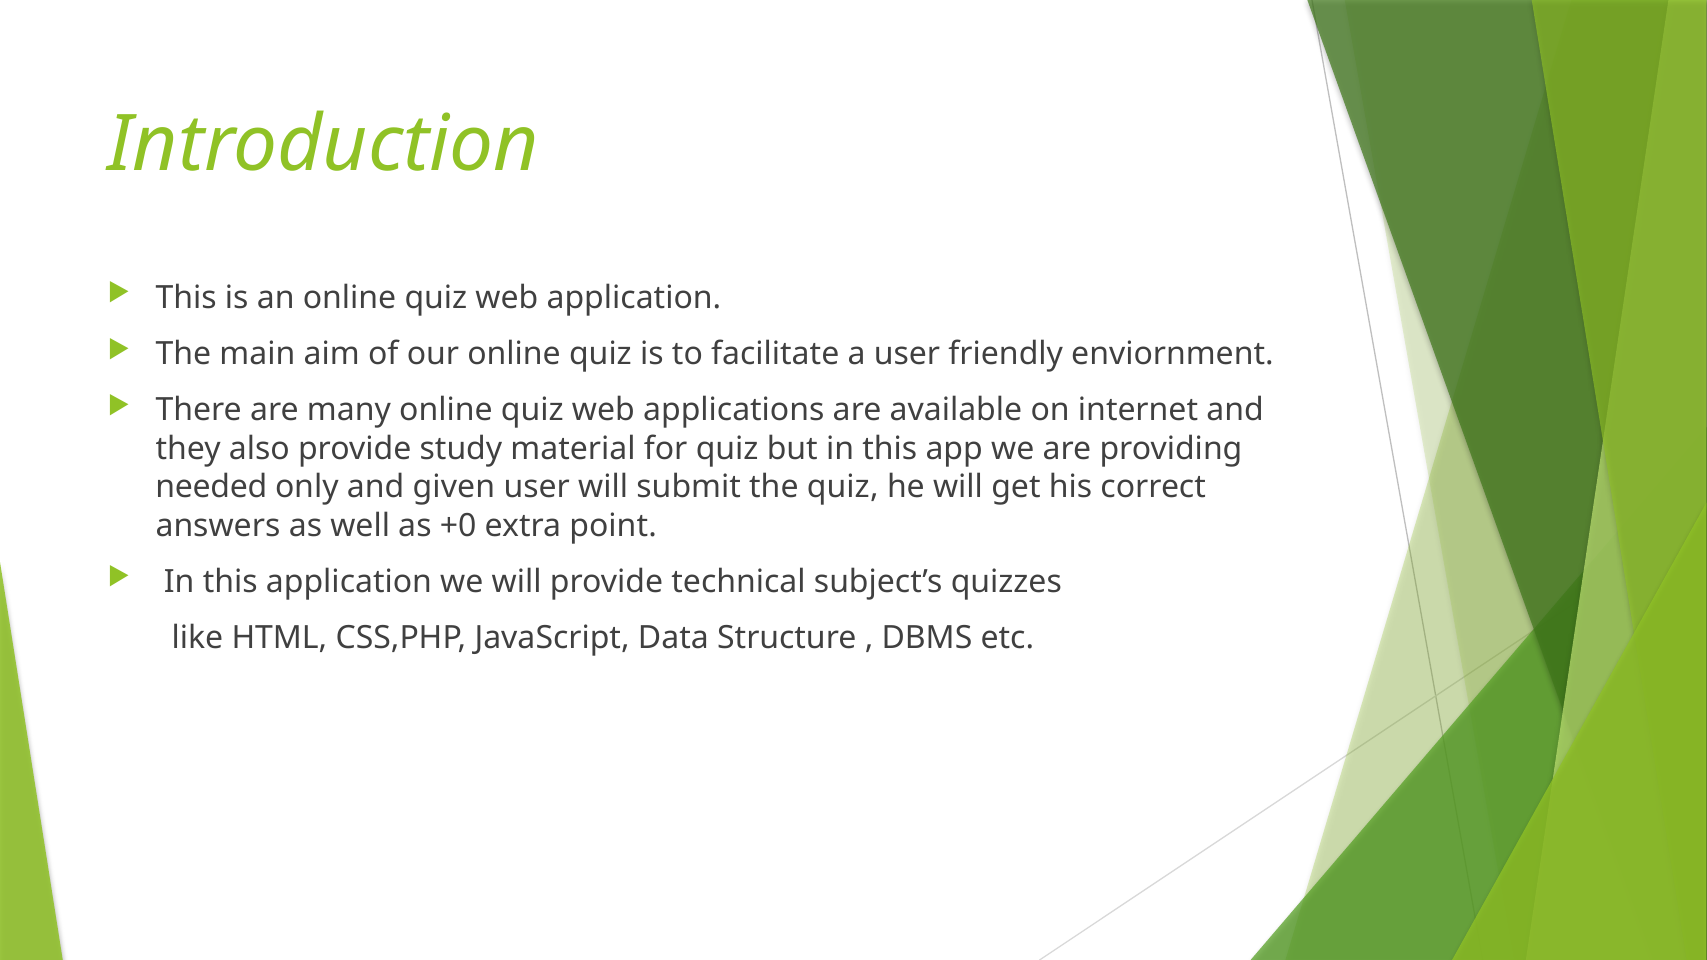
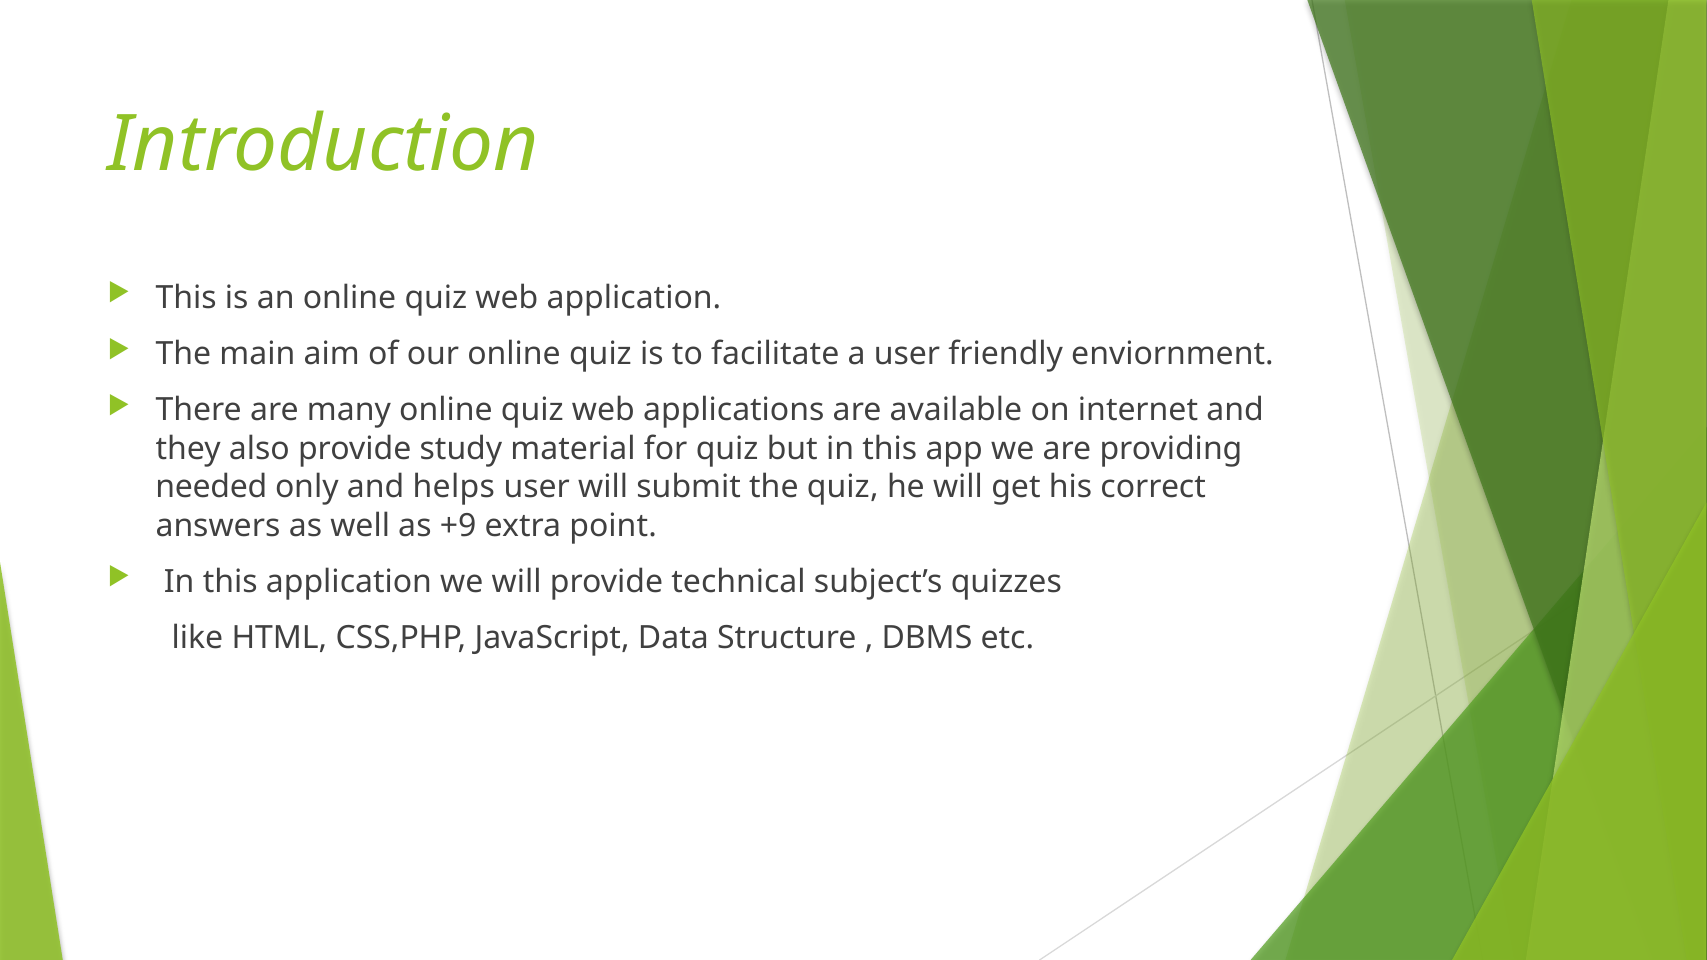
given: given -> helps
+0: +0 -> +9
